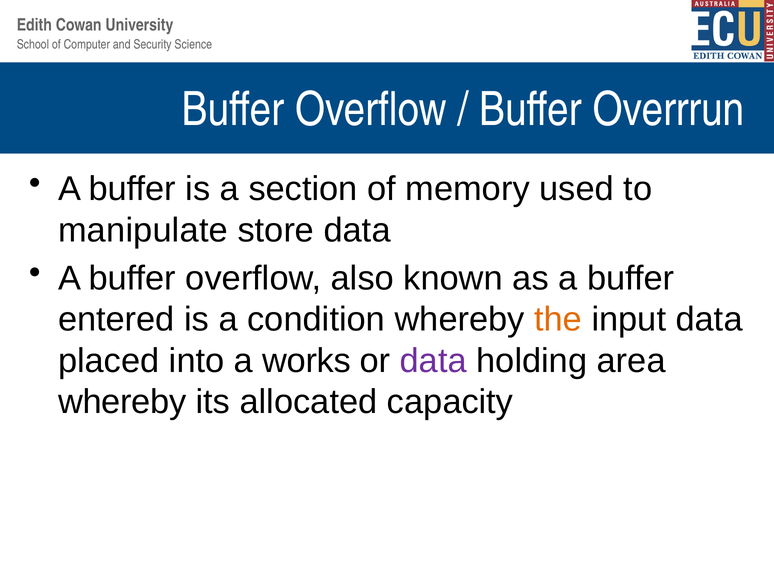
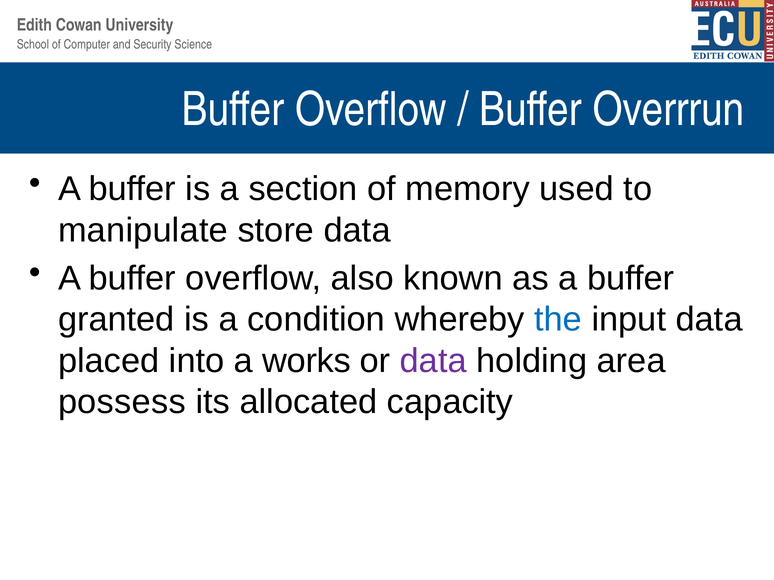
entered: entered -> granted
the colour: orange -> blue
whereby at (122, 402): whereby -> possess
